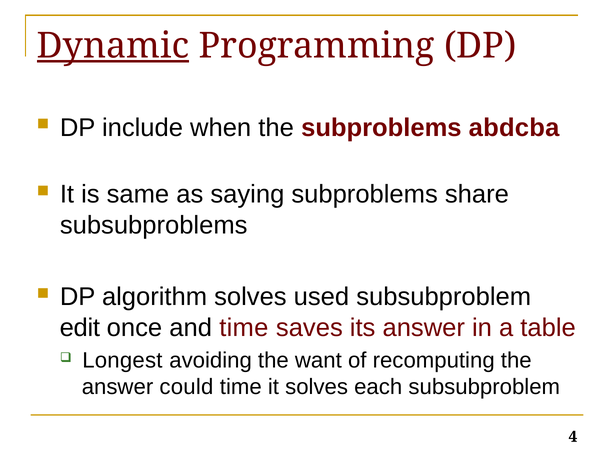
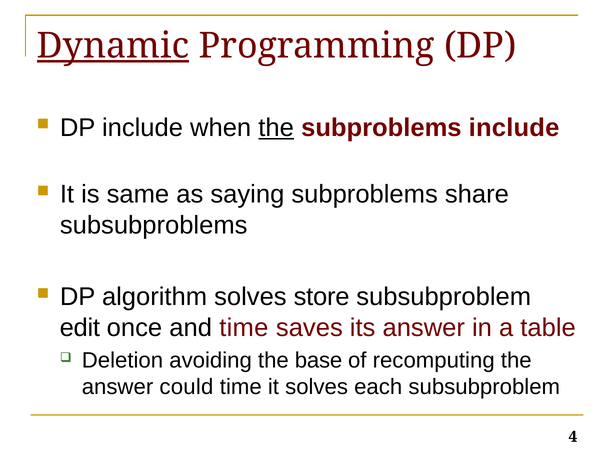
the at (276, 128) underline: none -> present
subproblems abdcba: abdcba -> include
used: used -> store
Longest: Longest -> Deletion
want: want -> base
